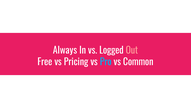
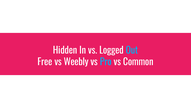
Always: Always -> Hidden
Out colour: pink -> light blue
Pricing: Pricing -> Weebly
